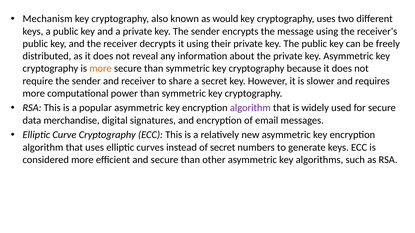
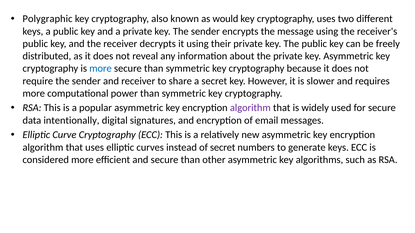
Mechanism: Mechanism -> Polygraphic
more at (101, 69) colour: orange -> blue
merchandise: merchandise -> intentionally
